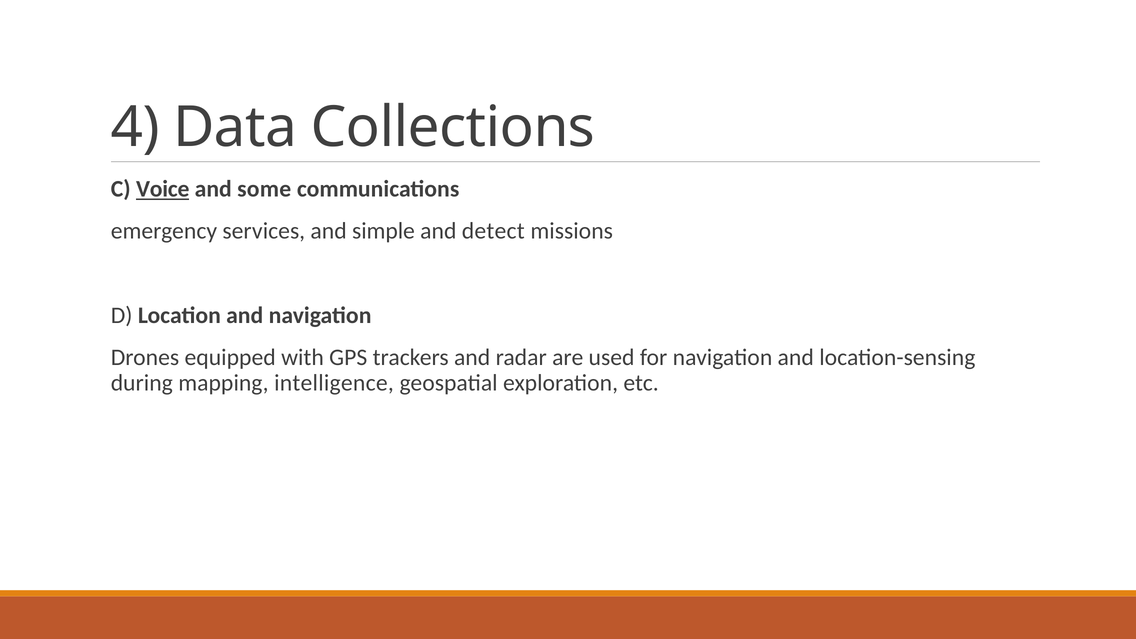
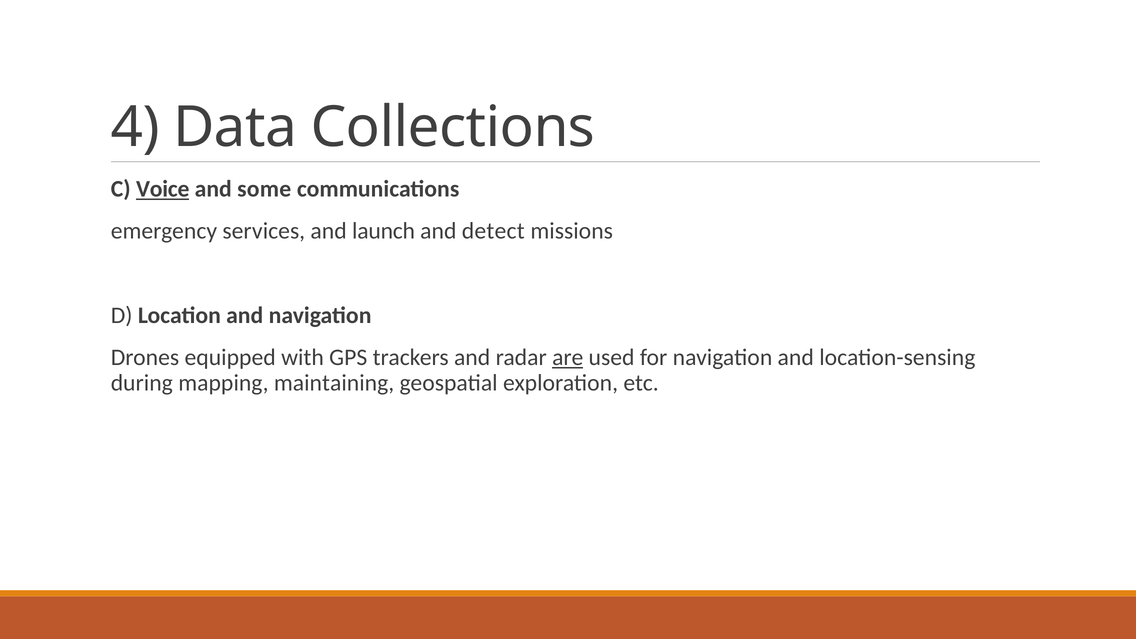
simple: simple -> launch
are underline: none -> present
intelligence: intelligence -> maintaining
